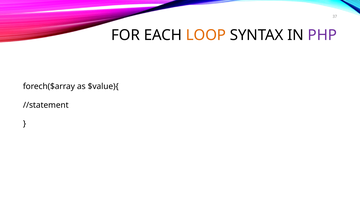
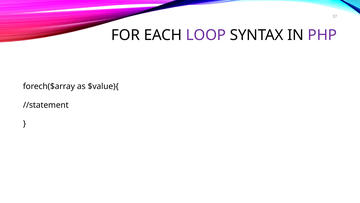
LOOP colour: orange -> purple
